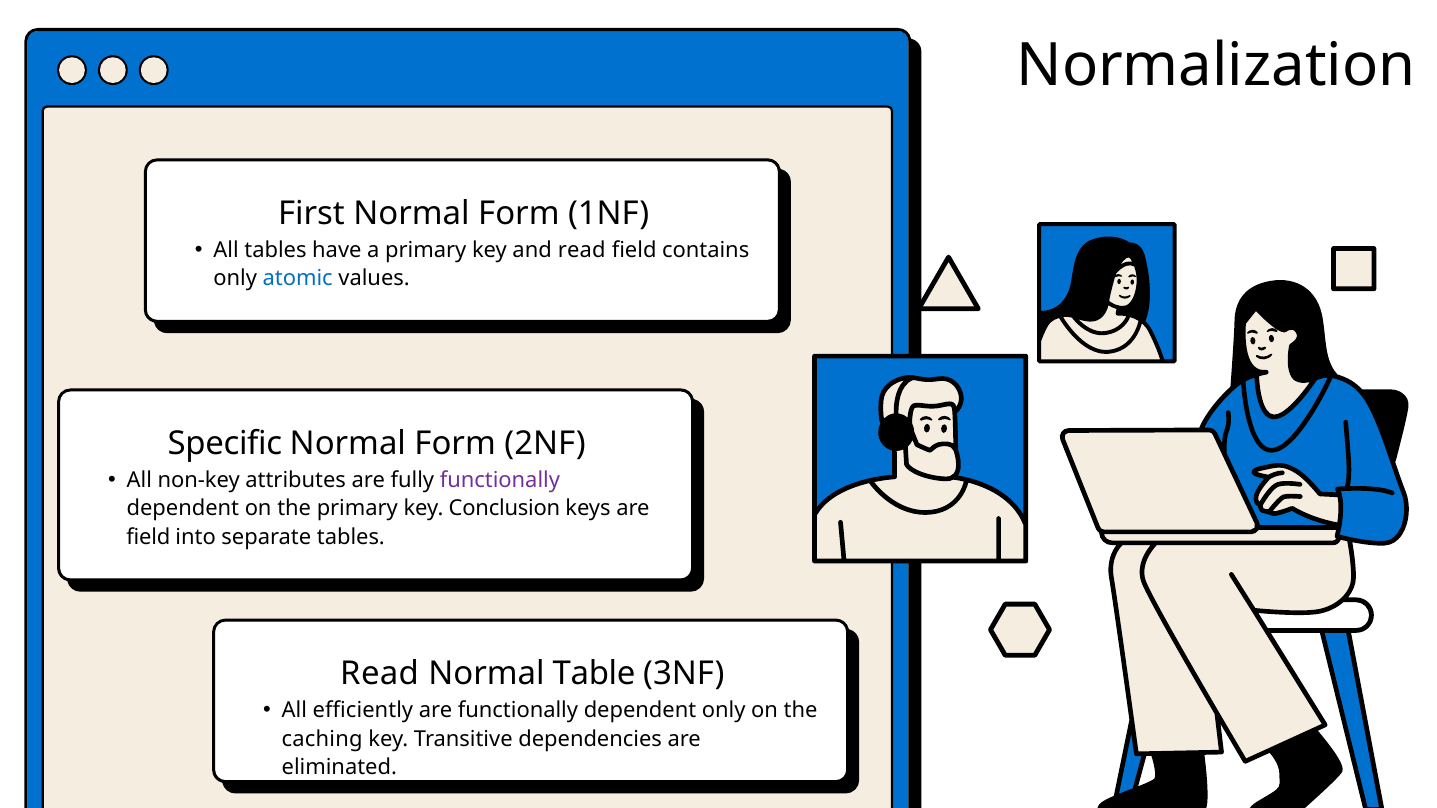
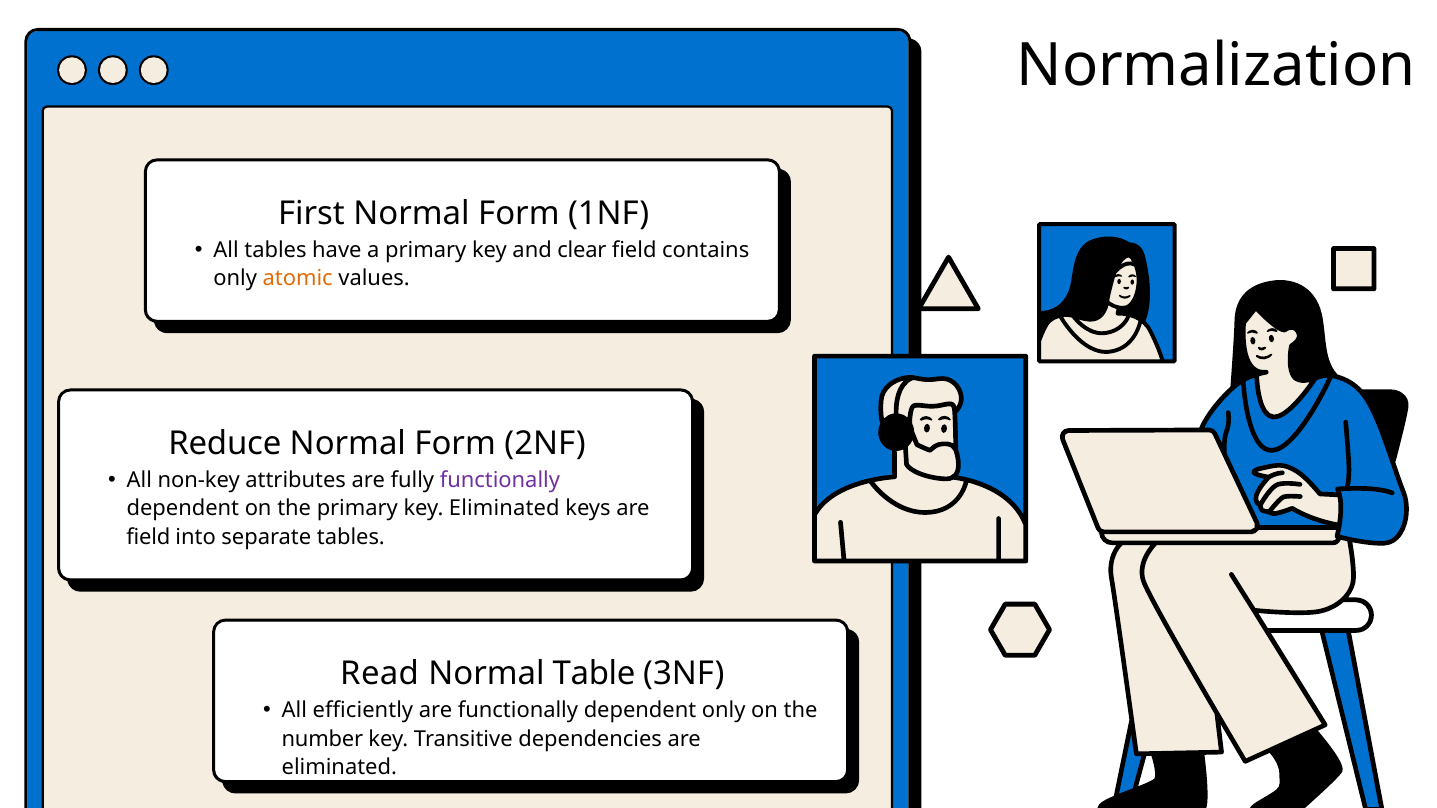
and read: read -> clear
atomic colour: blue -> orange
Specific: Specific -> Reduce
key Conclusion: Conclusion -> Eliminated
caching: caching -> number
